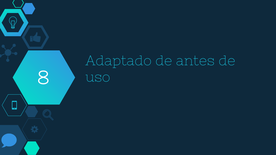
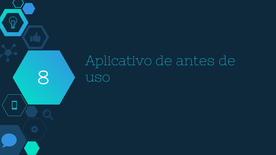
Adaptado: Adaptado -> Aplicativo
